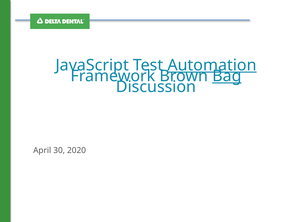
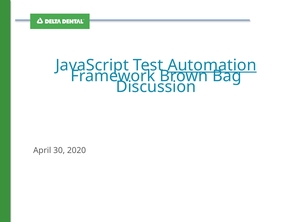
Bag underline: present -> none
